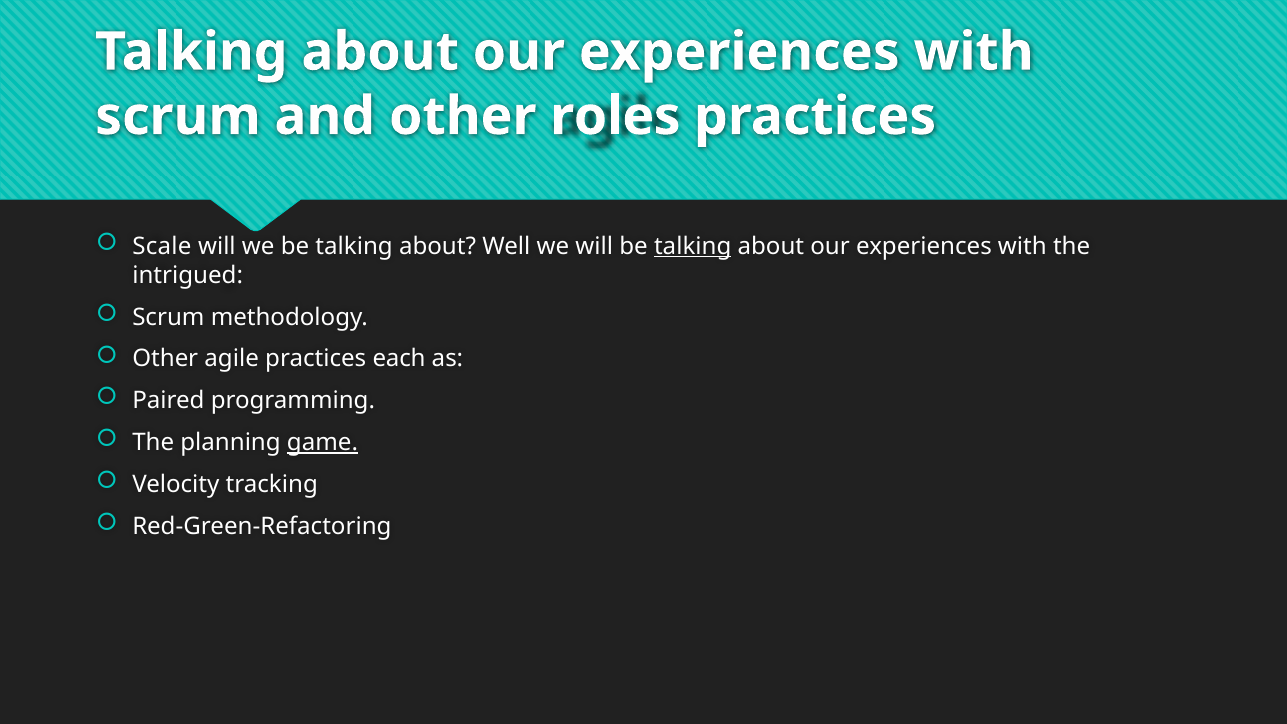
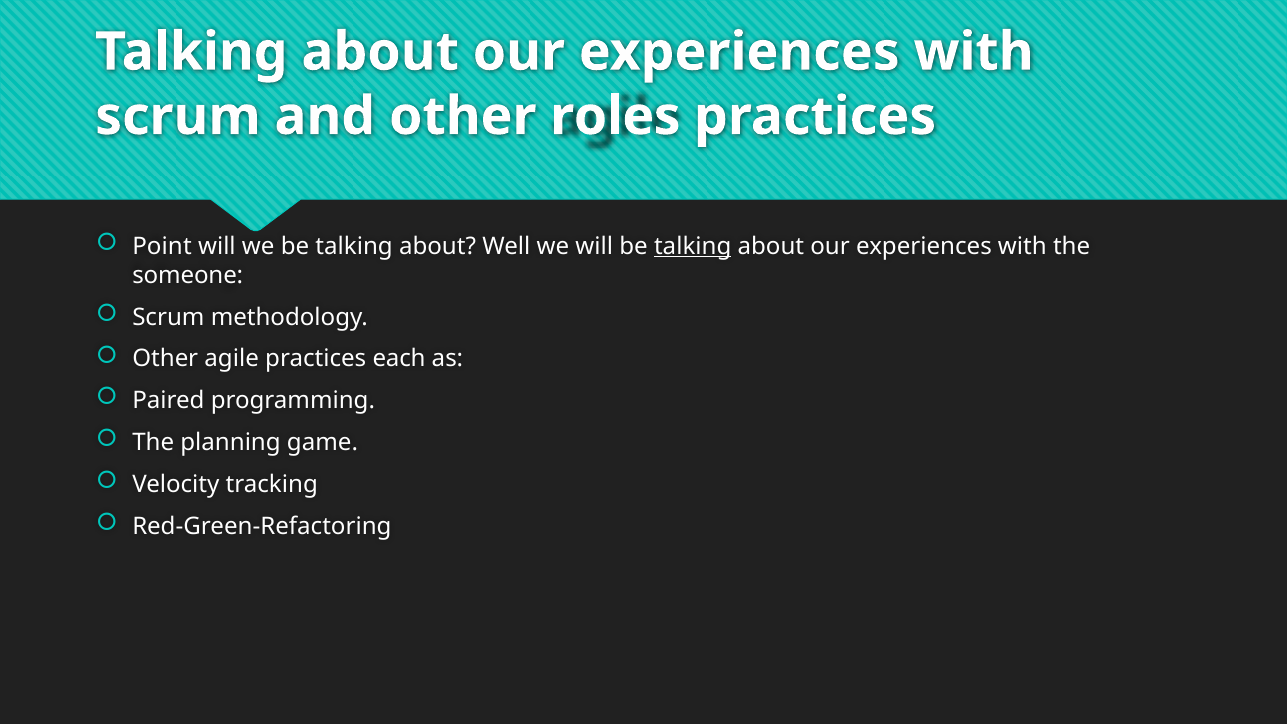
Scale: Scale -> Point
intrigued: intrigued -> someone
game underline: present -> none
